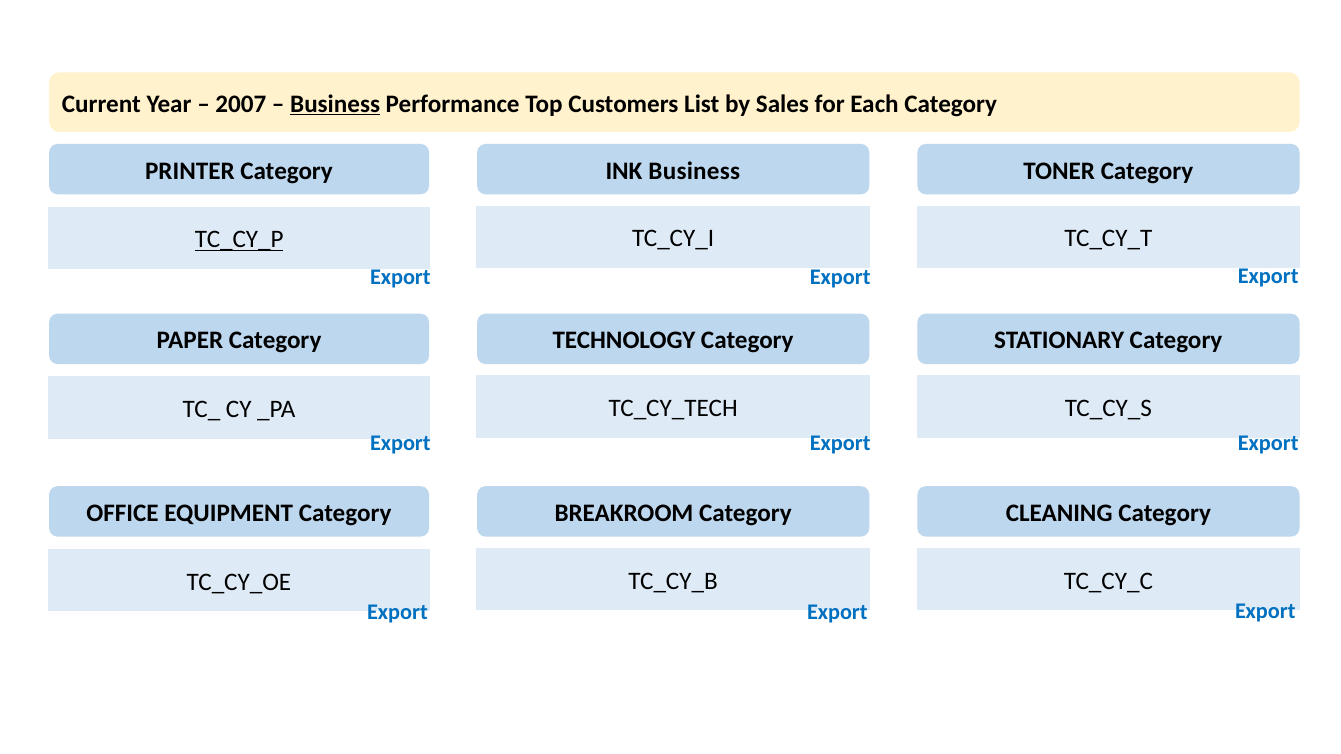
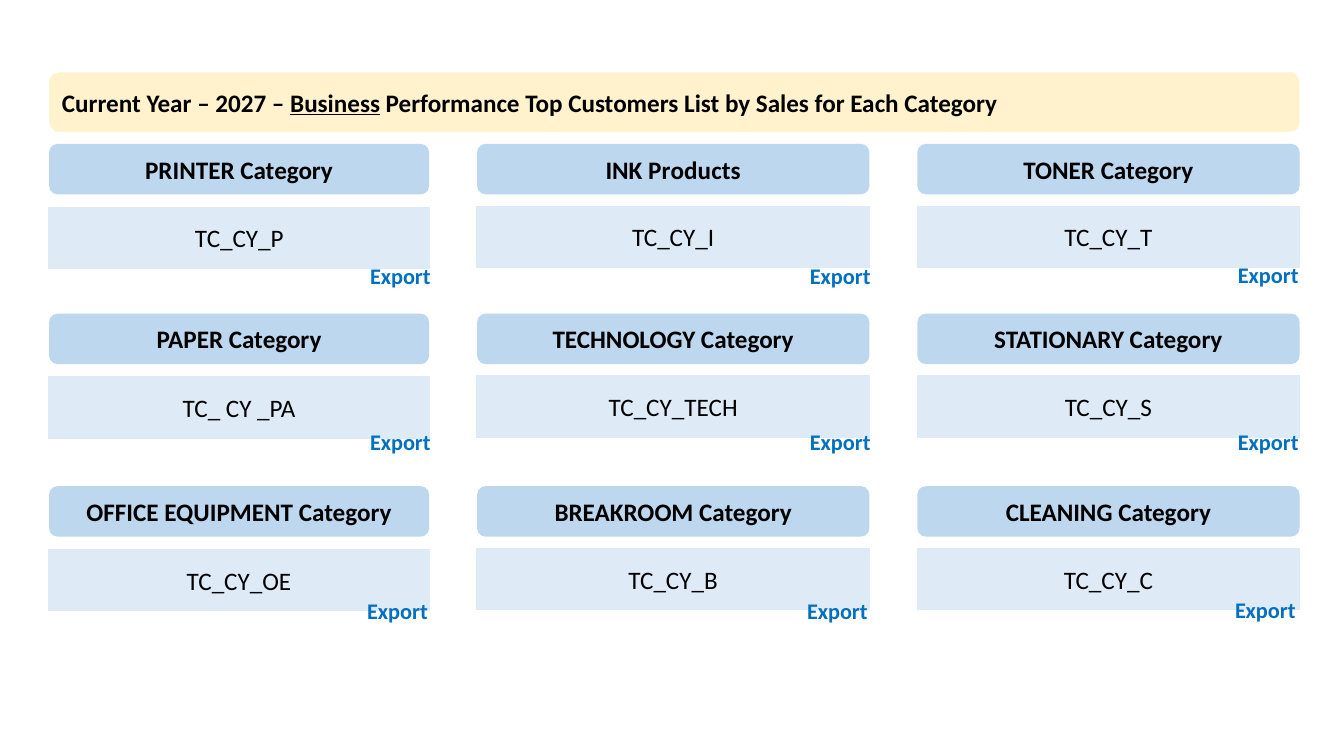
2007: 2007 -> 2027
INK Business: Business -> Products
TC_CY_P underline: present -> none
